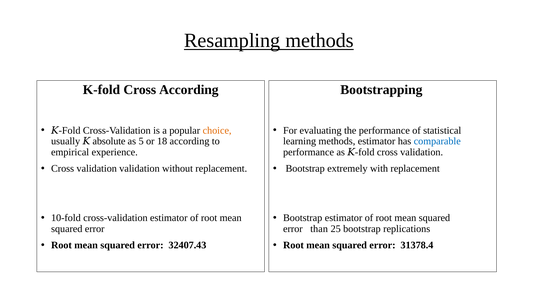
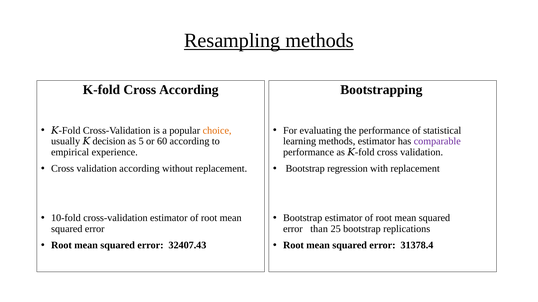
absolute: absolute -> decision
18: 18 -> 60
comparable colour: blue -> purple
validation validation: validation -> according
extremely: extremely -> regression
